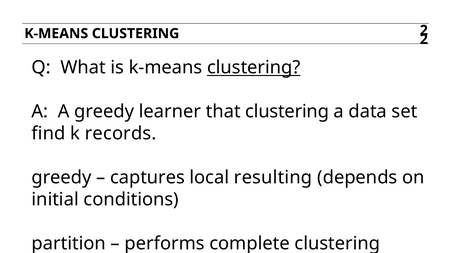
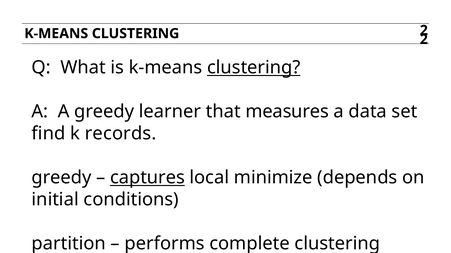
that clustering: clustering -> measures
captures underline: none -> present
resulting: resulting -> minimize
